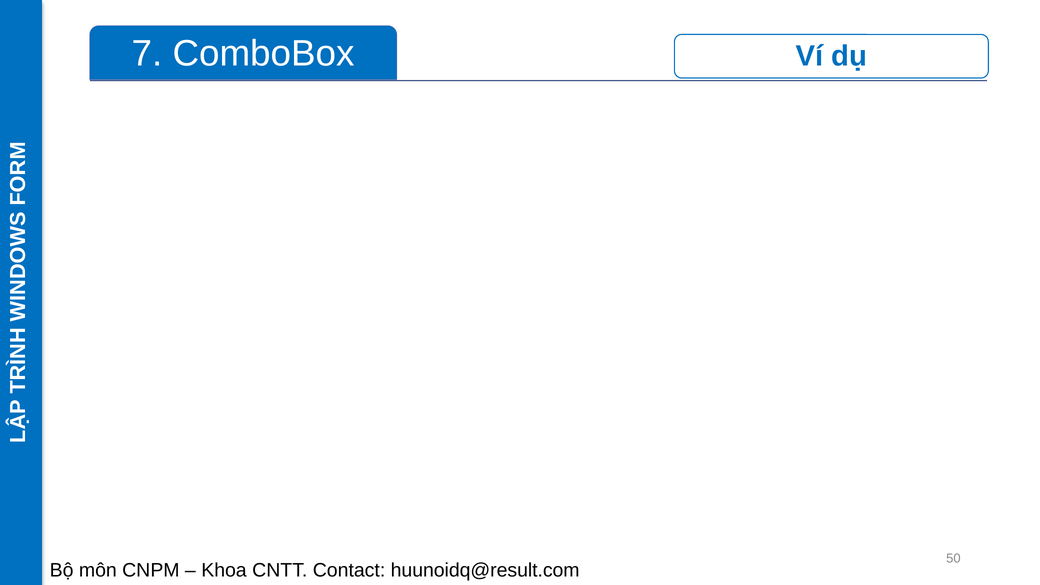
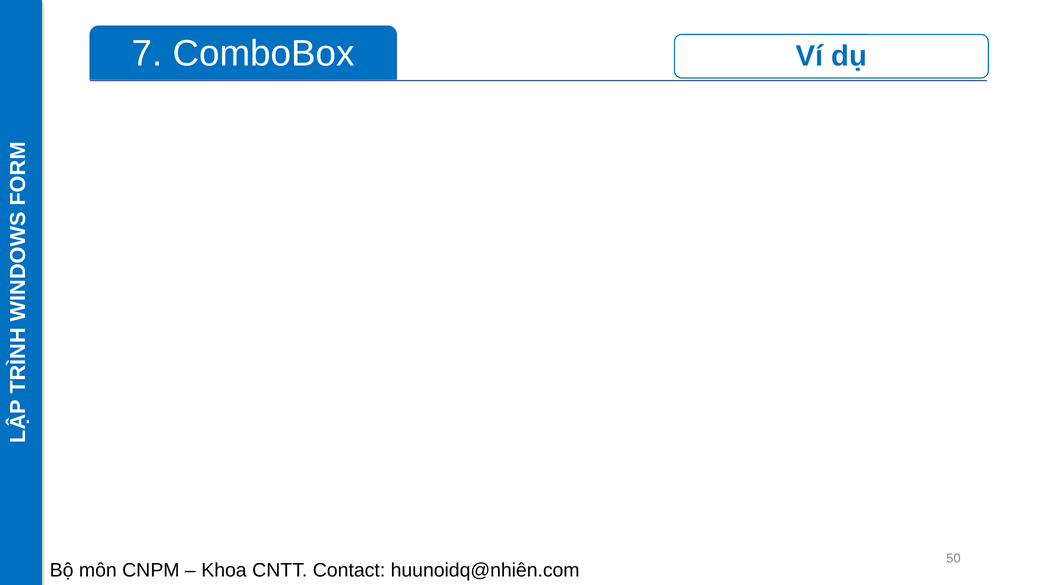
huunoidq@result.com: huunoidq@result.com -> huunoidq@nhiên.com
